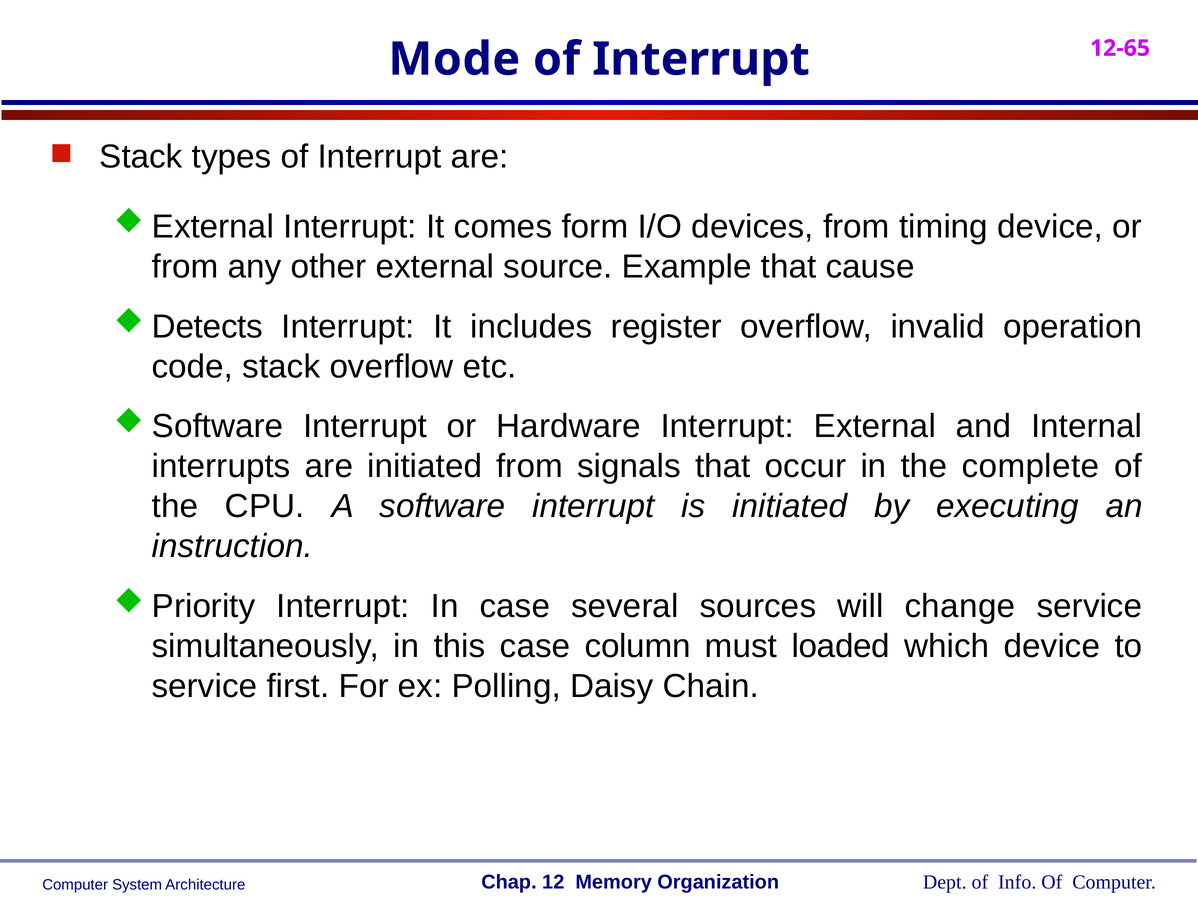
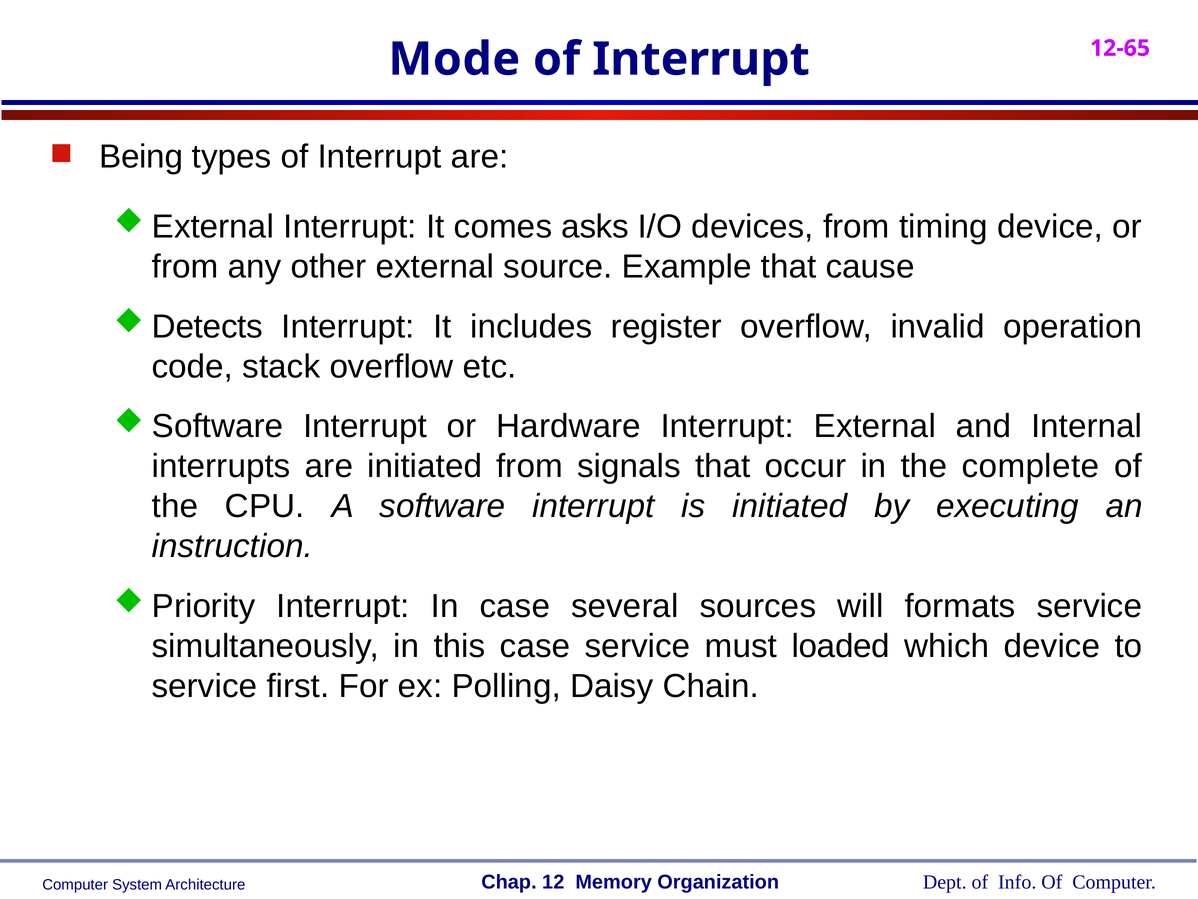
Stack at (141, 157): Stack -> Being
form: form -> asks
change: change -> formats
case column: column -> service
